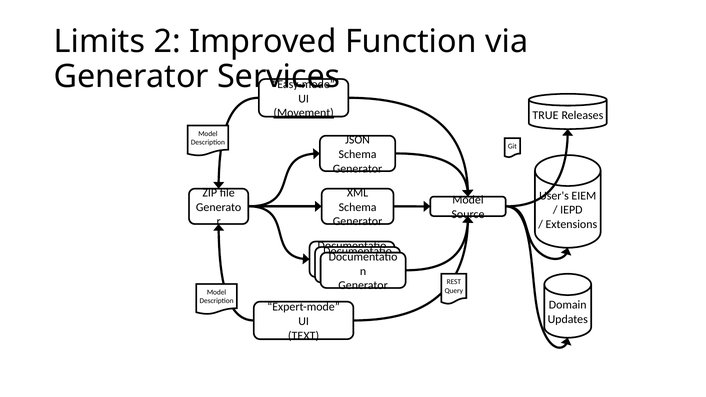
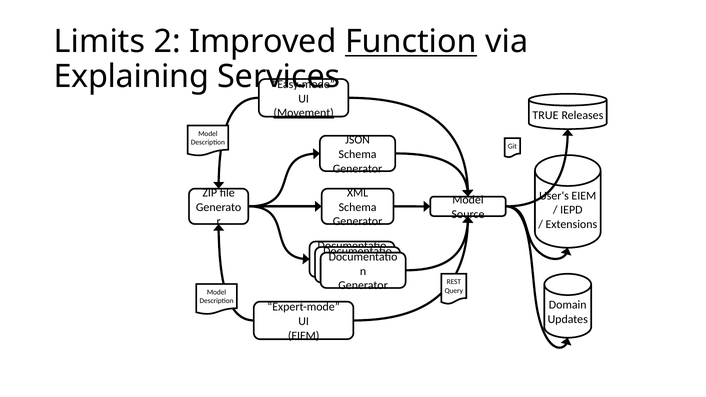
Function underline: none -> present
Generator at (131, 77): Generator -> Explaining
TEXT at (304, 336): TEXT -> EIEM
